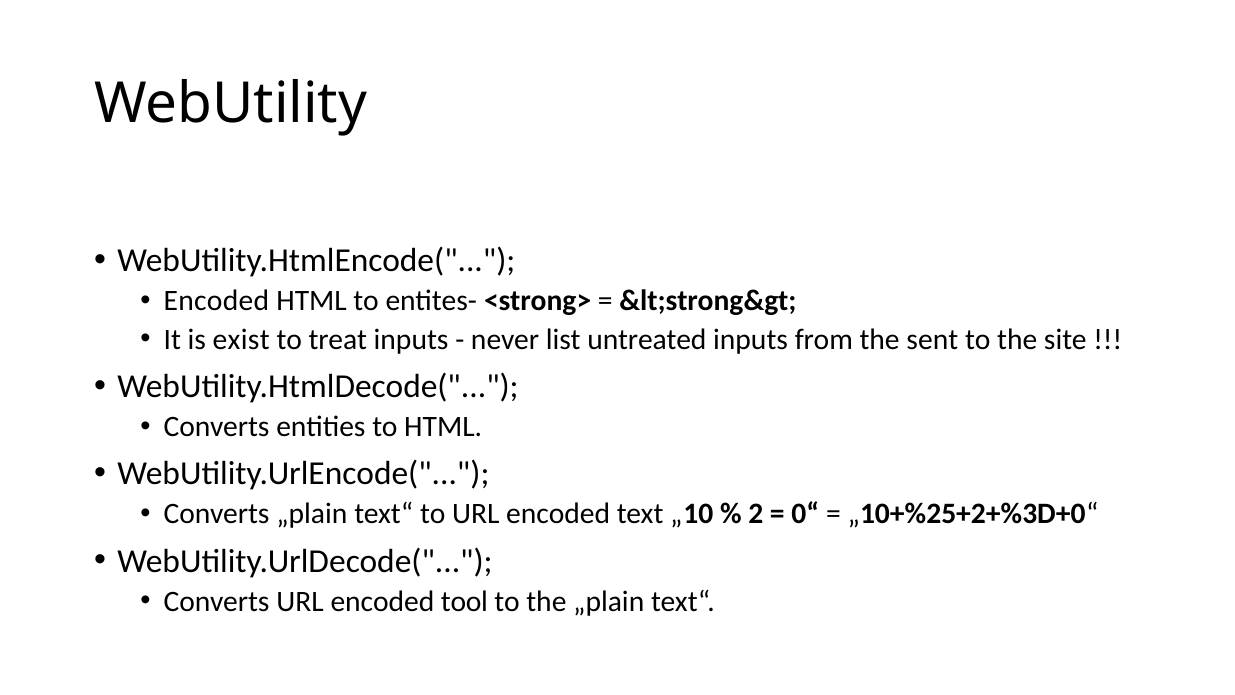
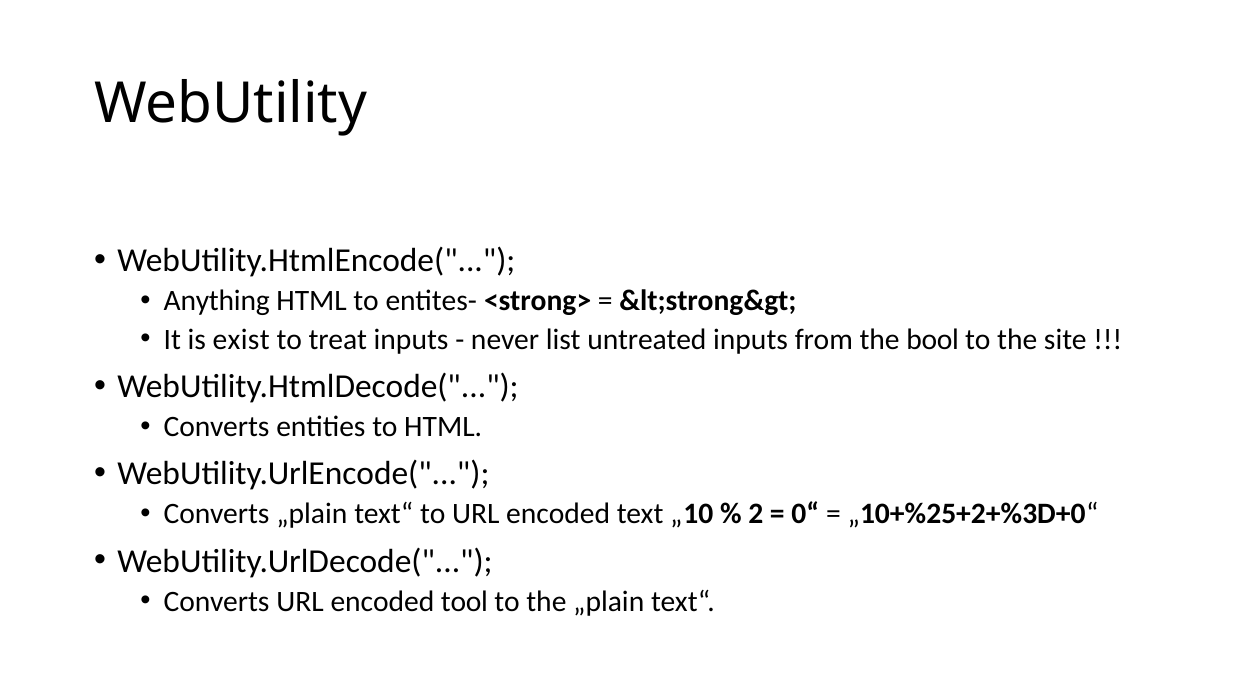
Encoded at (216, 301): Encoded -> Anything
sent: sent -> bool
